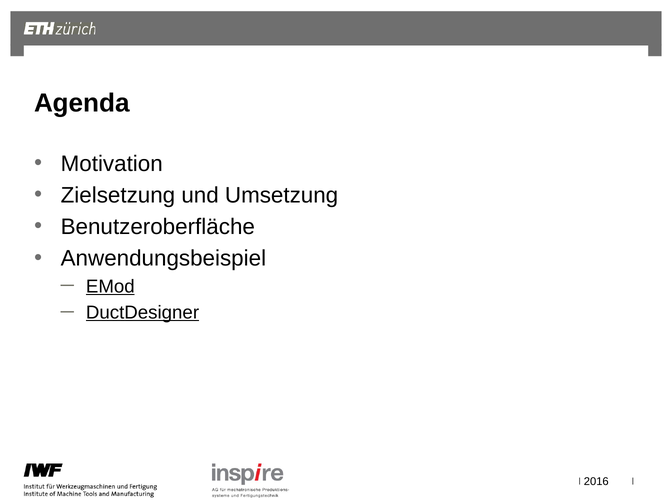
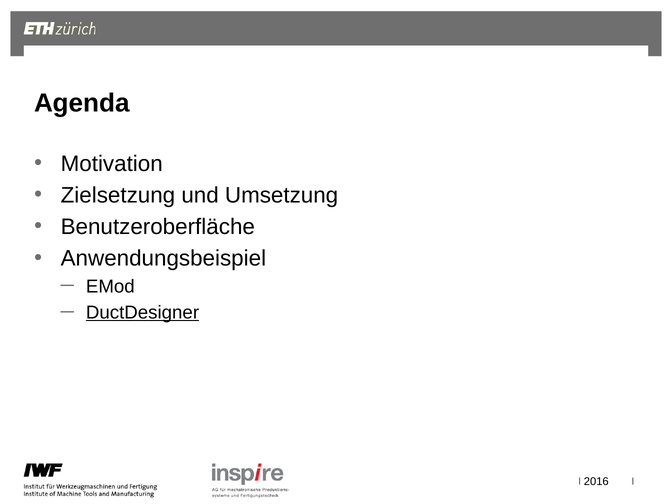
EMod underline: present -> none
